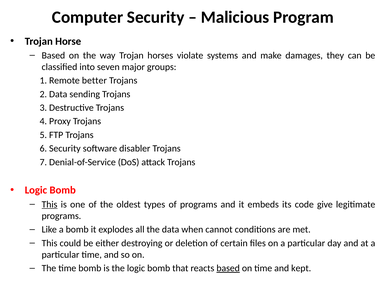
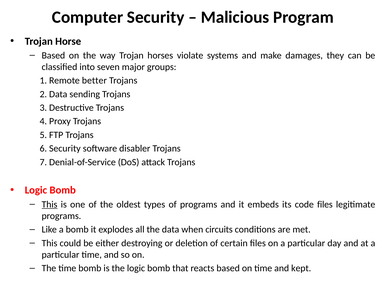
code give: give -> files
cannot: cannot -> circuits
based at (228, 269) underline: present -> none
